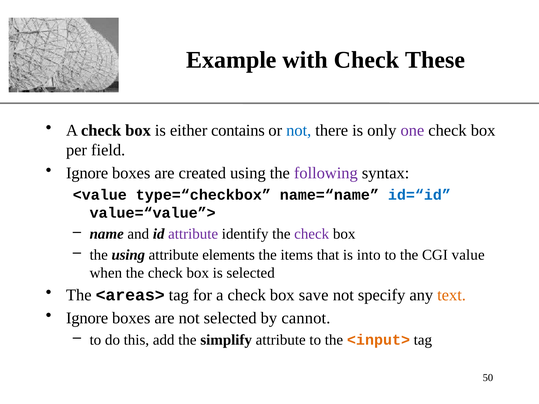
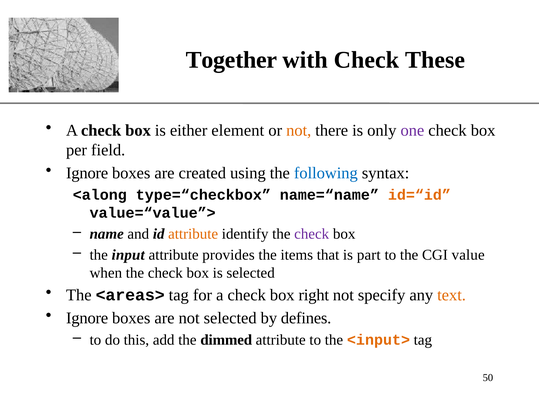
Example: Example -> Together
contains: contains -> element
not at (299, 131) colour: blue -> orange
following colour: purple -> blue
<value: <value -> <along
id=“id colour: blue -> orange
attribute at (193, 234) colour: purple -> orange
the using: using -> input
elements: elements -> provides
into: into -> part
save: save -> right
cannot: cannot -> defines
simplify: simplify -> dimmed
